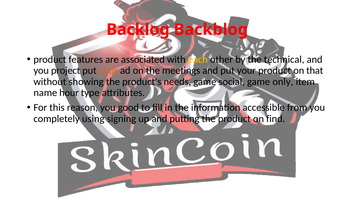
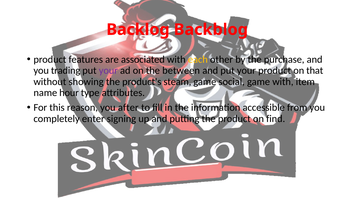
technical: technical -> purchase
project: project -> trading
your at (108, 71) colour: orange -> purple
meetings: meetings -> between
needs: needs -> steam
game only: only -> with
good: good -> after
using: using -> enter
